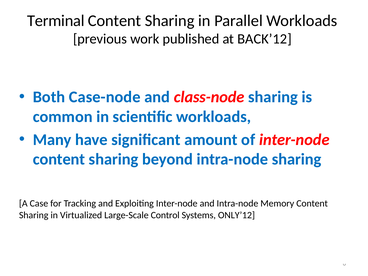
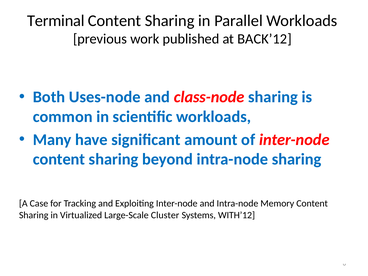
Case-node: Case-node -> Uses-node
Control: Control -> Cluster
ONLY’12: ONLY’12 -> WITH’12
